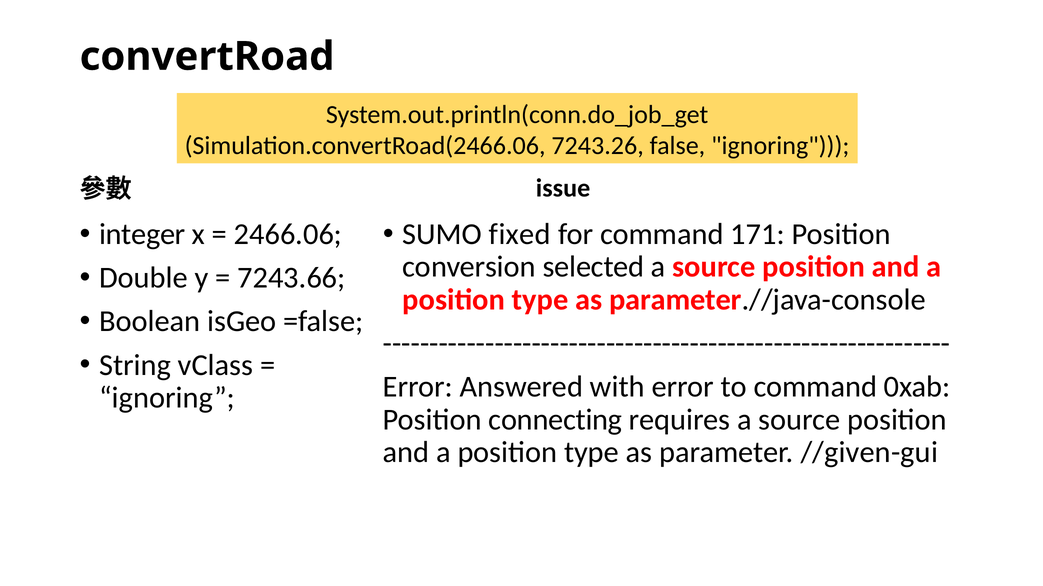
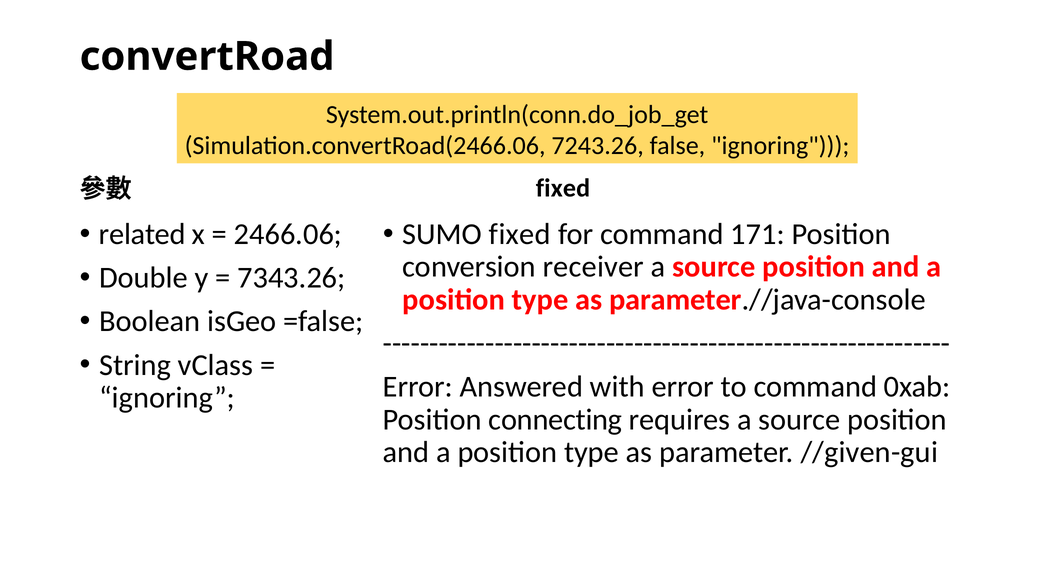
issue at (563, 188): issue -> fixed
integer: integer -> related
selected: selected -> receiver
7243.66: 7243.66 -> 7343.26
